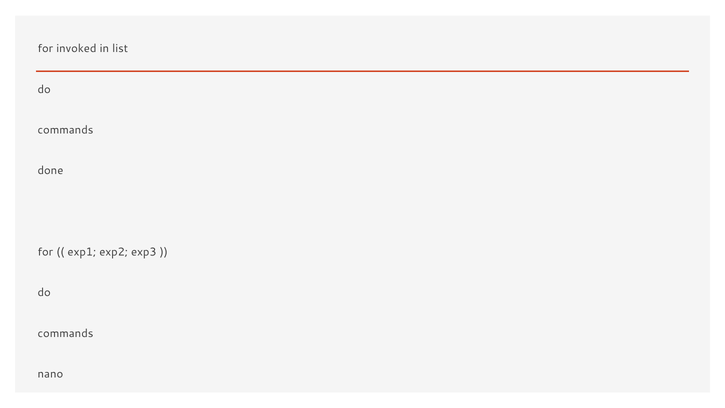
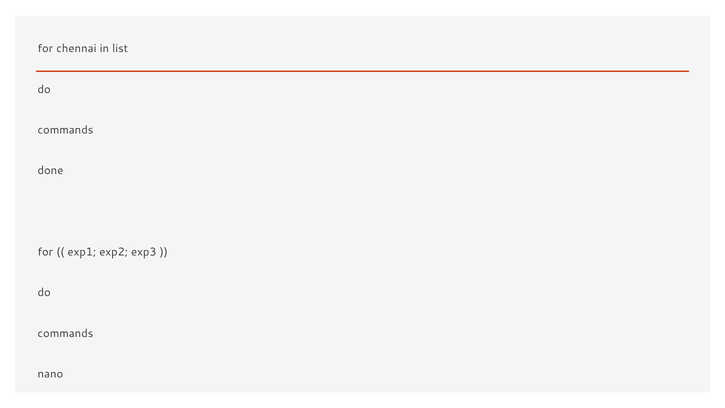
invoked: invoked -> chennai
